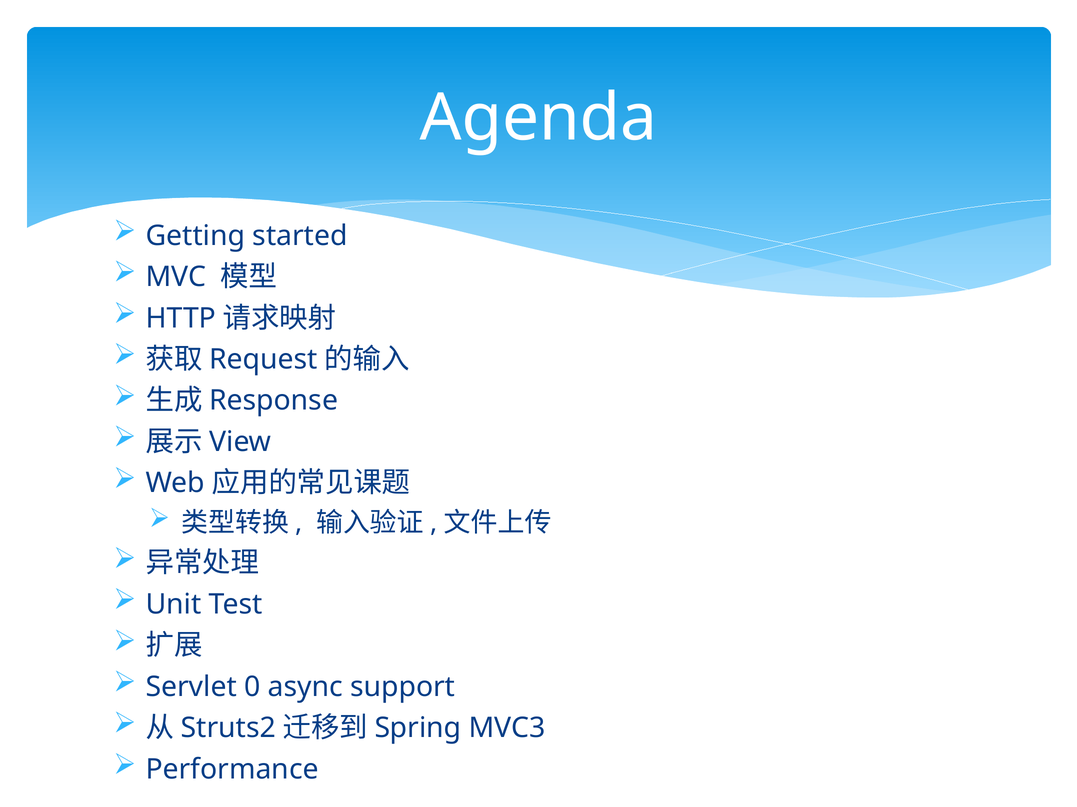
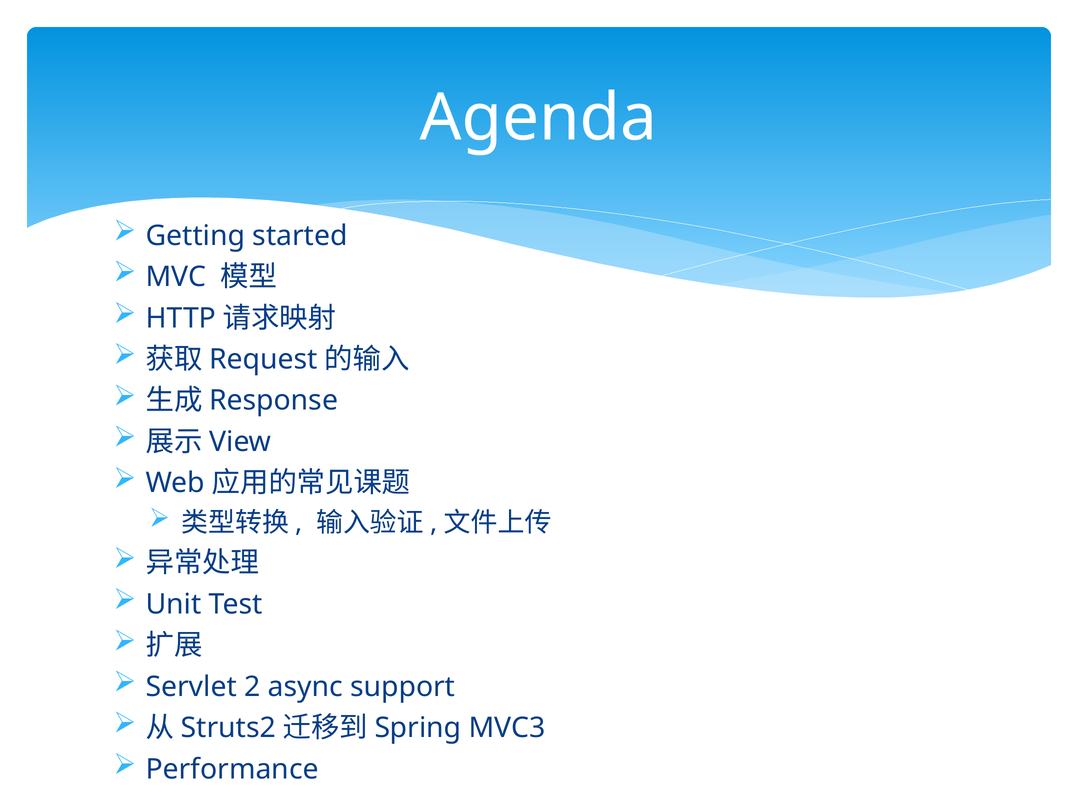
0: 0 -> 2
